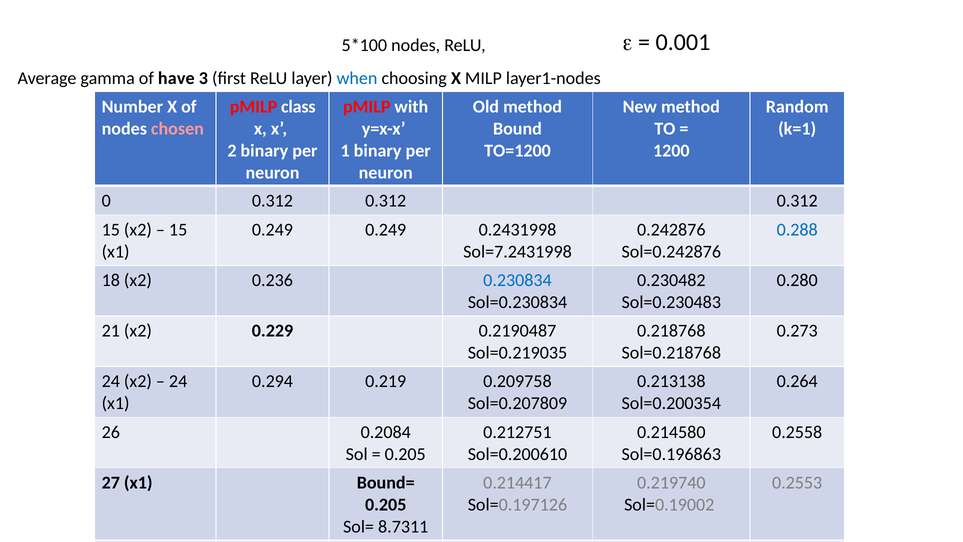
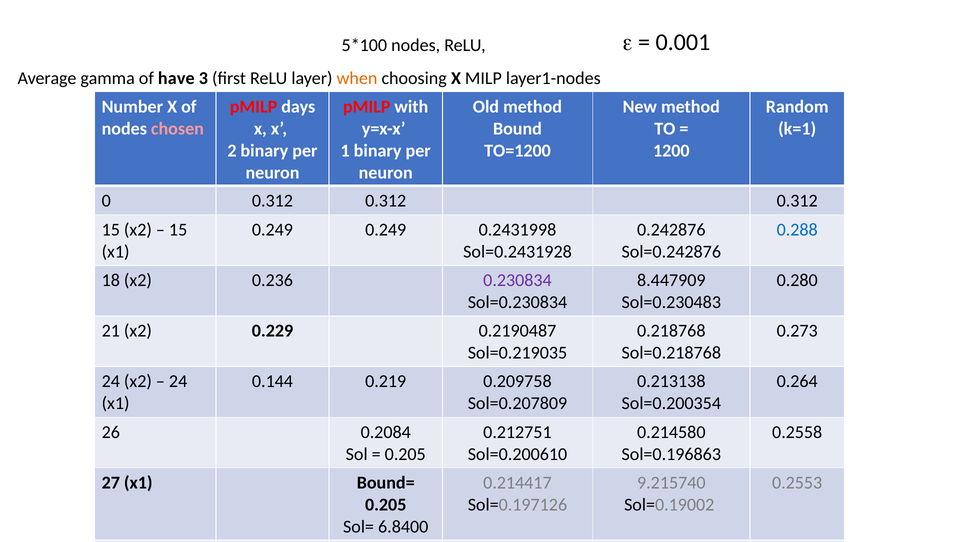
when colour: blue -> orange
class: class -> days
Sol=7.2431998: Sol=7.2431998 -> Sol=0.2431928
0.230834 colour: blue -> purple
0.230482: 0.230482 -> 8.447909
0.294: 0.294 -> 0.144
0.219740: 0.219740 -> 9.215740
8.7311: 8.7311 -> 6.8400
